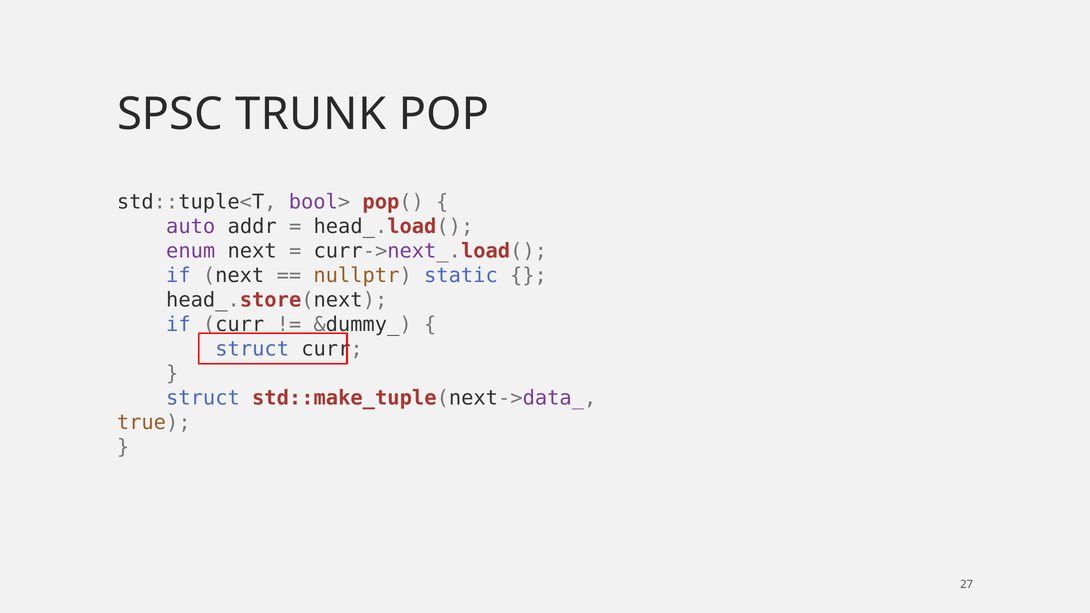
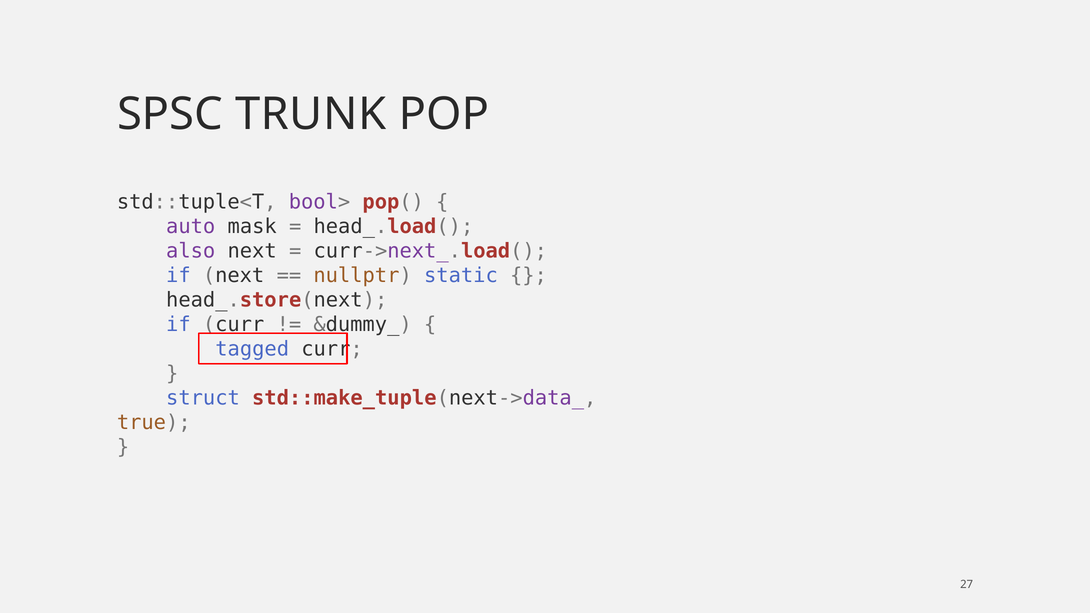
addr: addr -> mask
enum: enum -> also
struct at (252, 349): struct -> tagged
